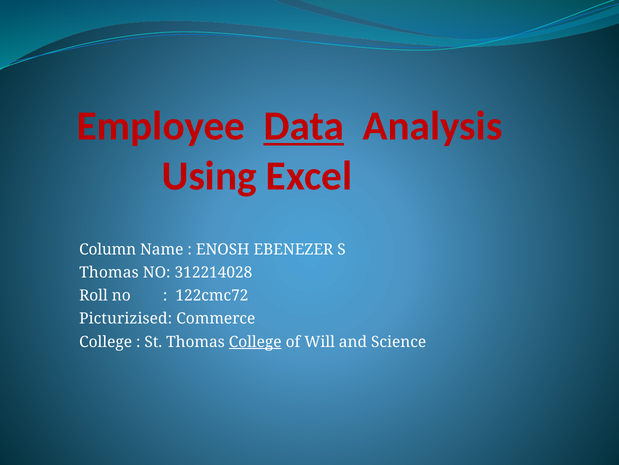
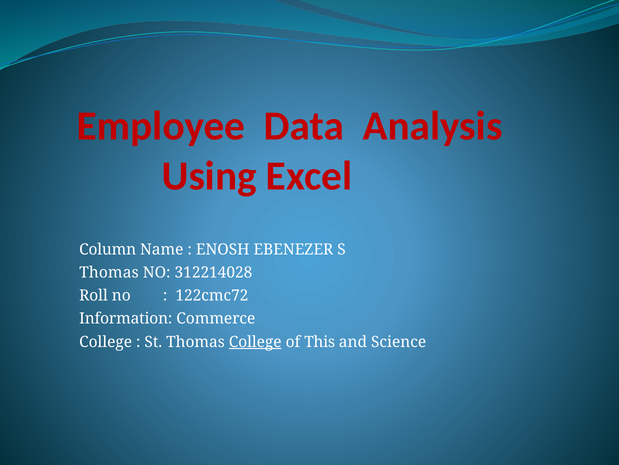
Data underline: present -> none
Picturizised: Picturizised -> Information
Will: Will -> This
